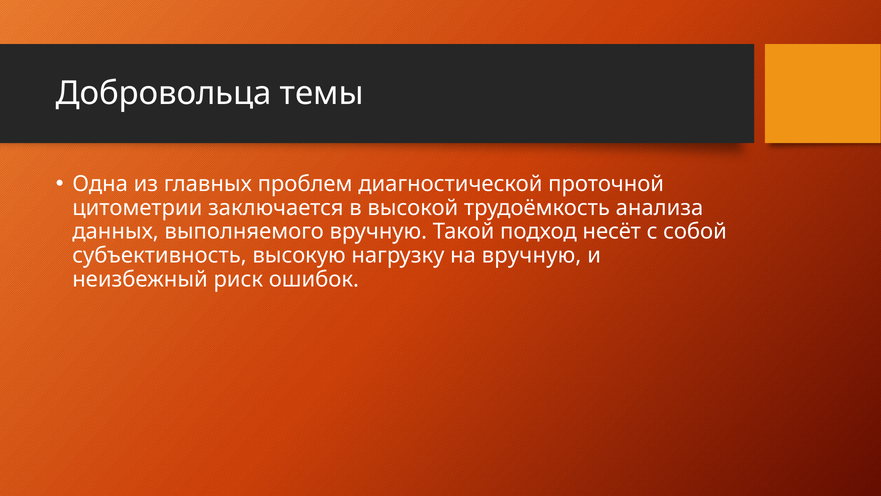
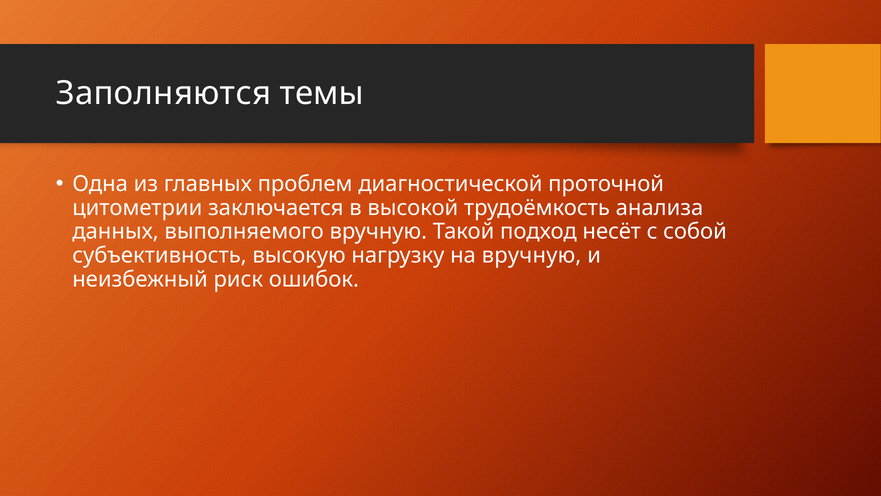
Добровольца: Добровольца -> Заполняются
